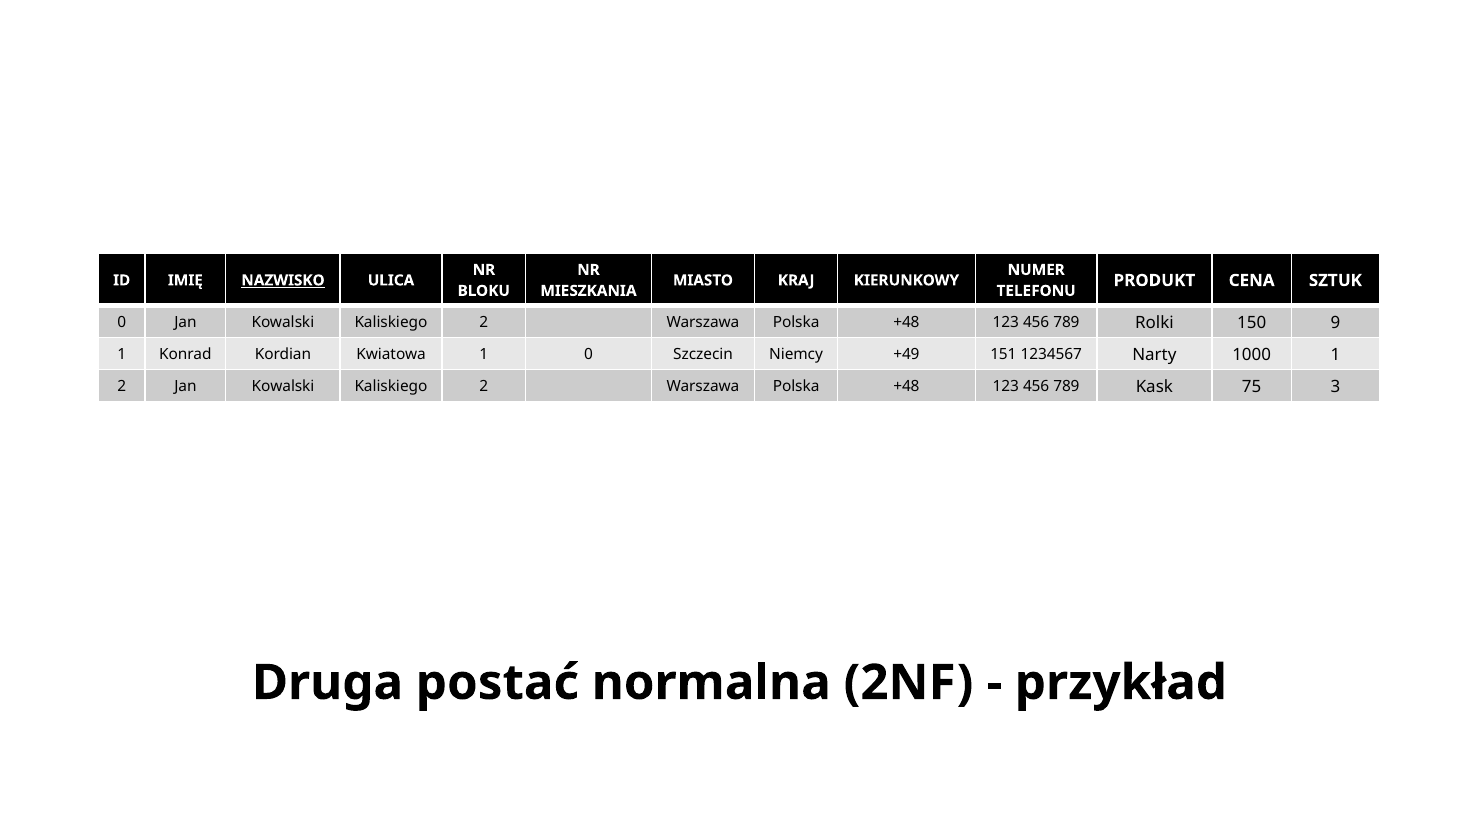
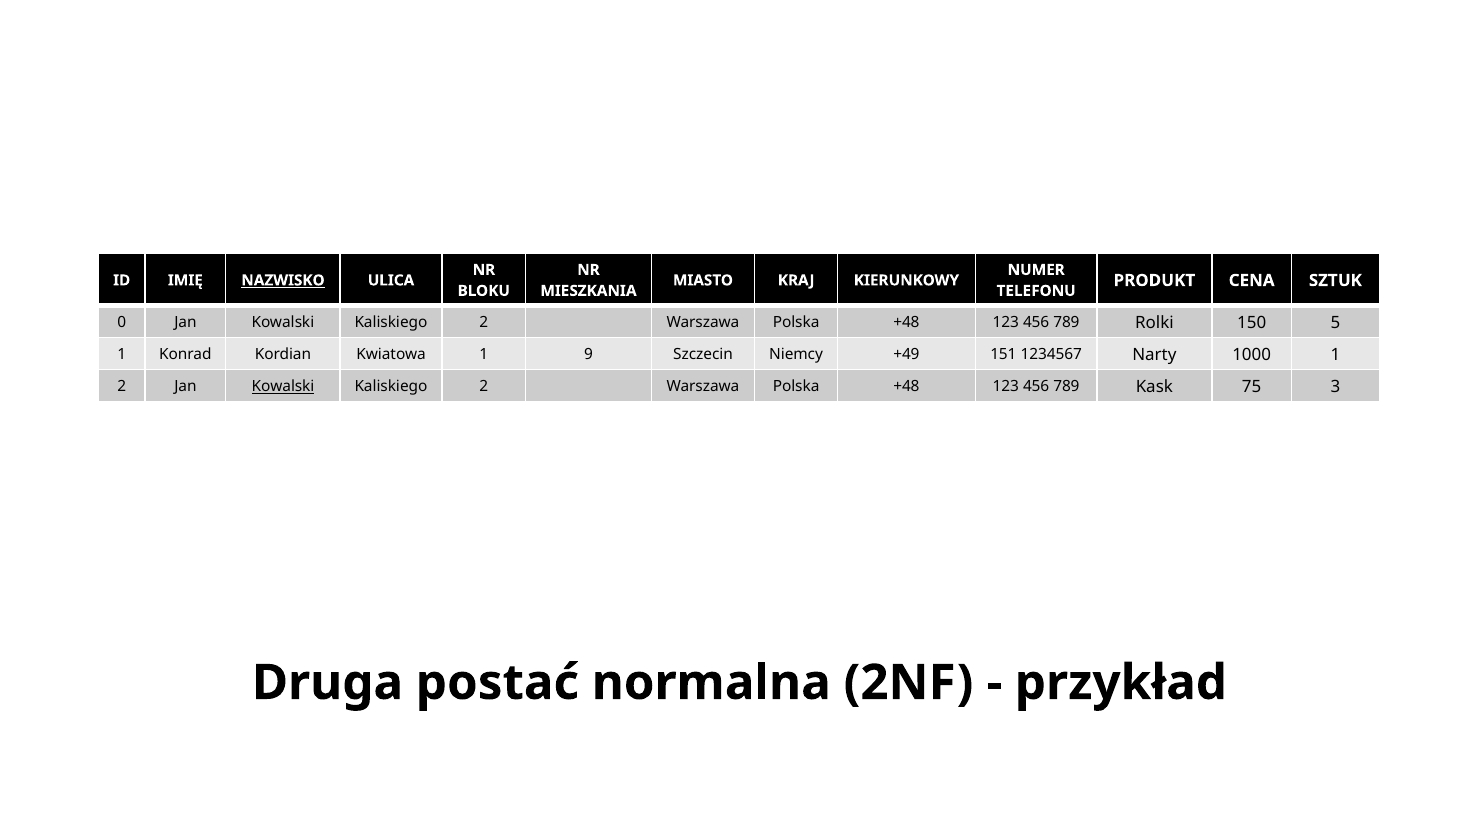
9: 9 -> 5
1 0: 0 -> 9
Kowalski at (283, 387) underline: none -> present
